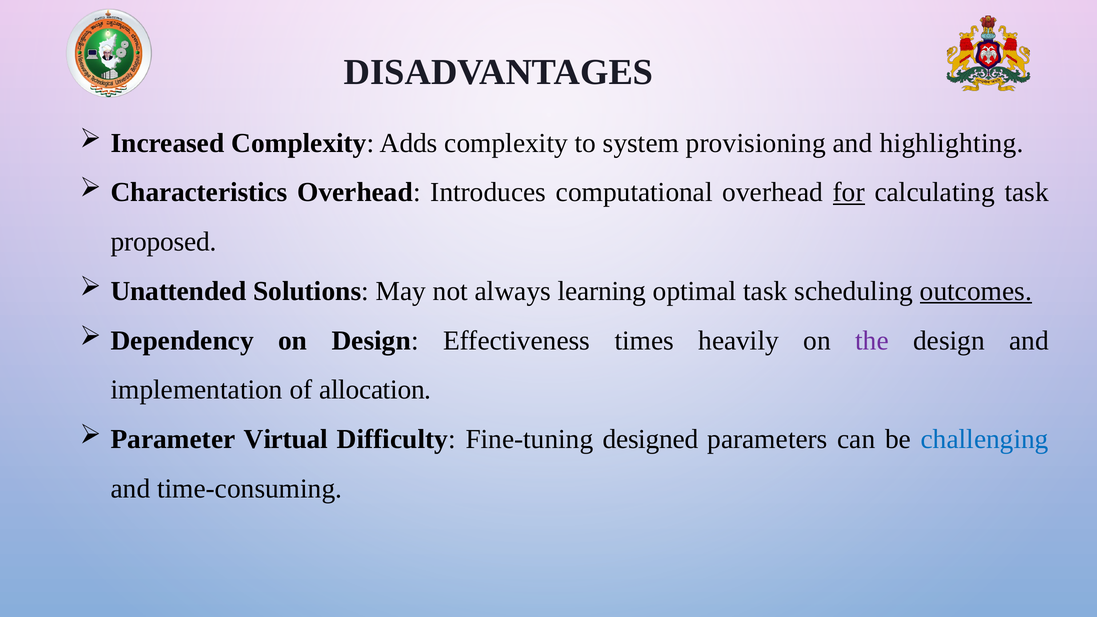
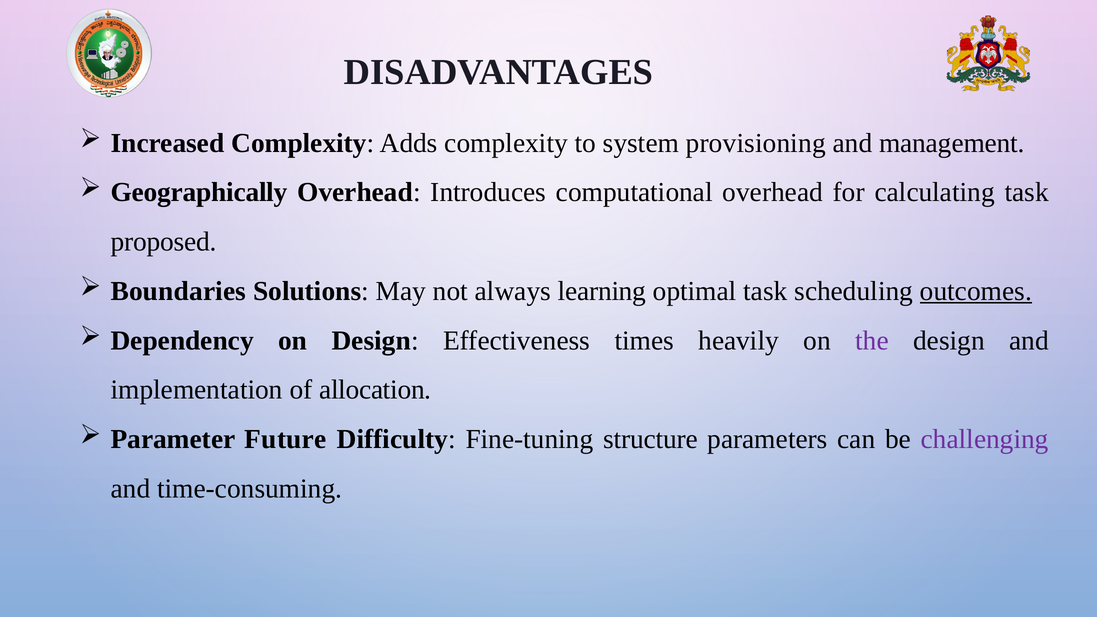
highlighting: highlighting -> management
Characteristics: Characteristics -> Geographically
for underline: present -> none
Unattended: Unattended -> Boundaries
Virtual: Virtual -> Future
designed: designed -> structure
challenging colour: blue -> purple
